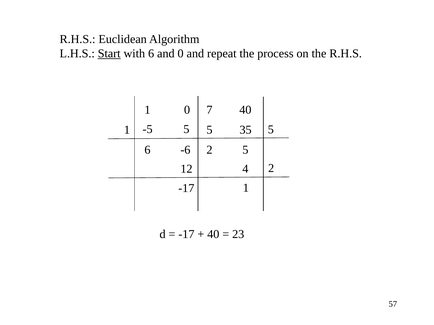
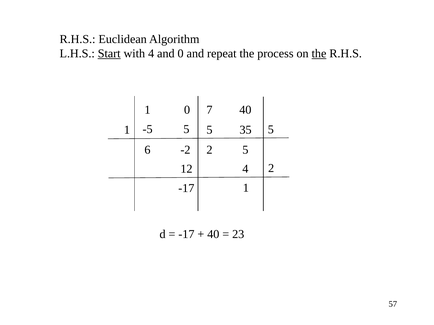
with 6: 6 -> 4
the at (319, 54) underline: none -> present
-6: -6 -> -2
